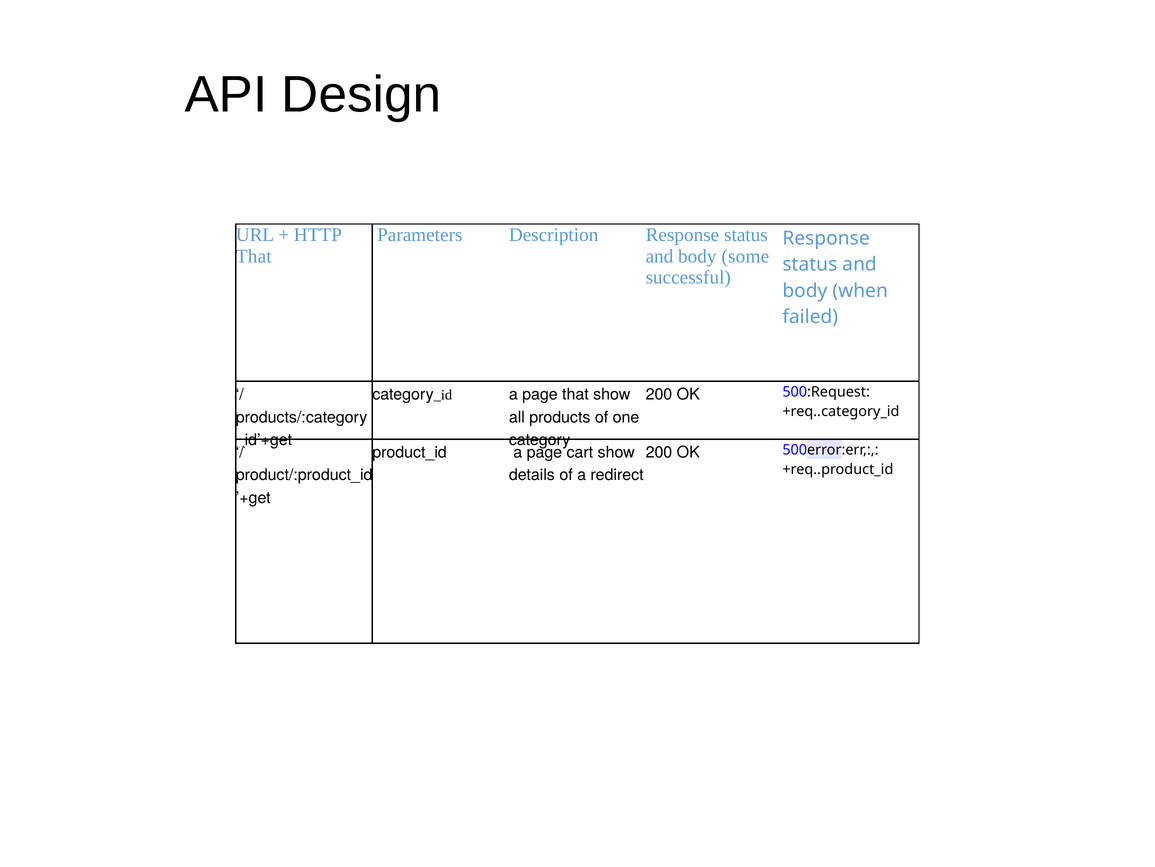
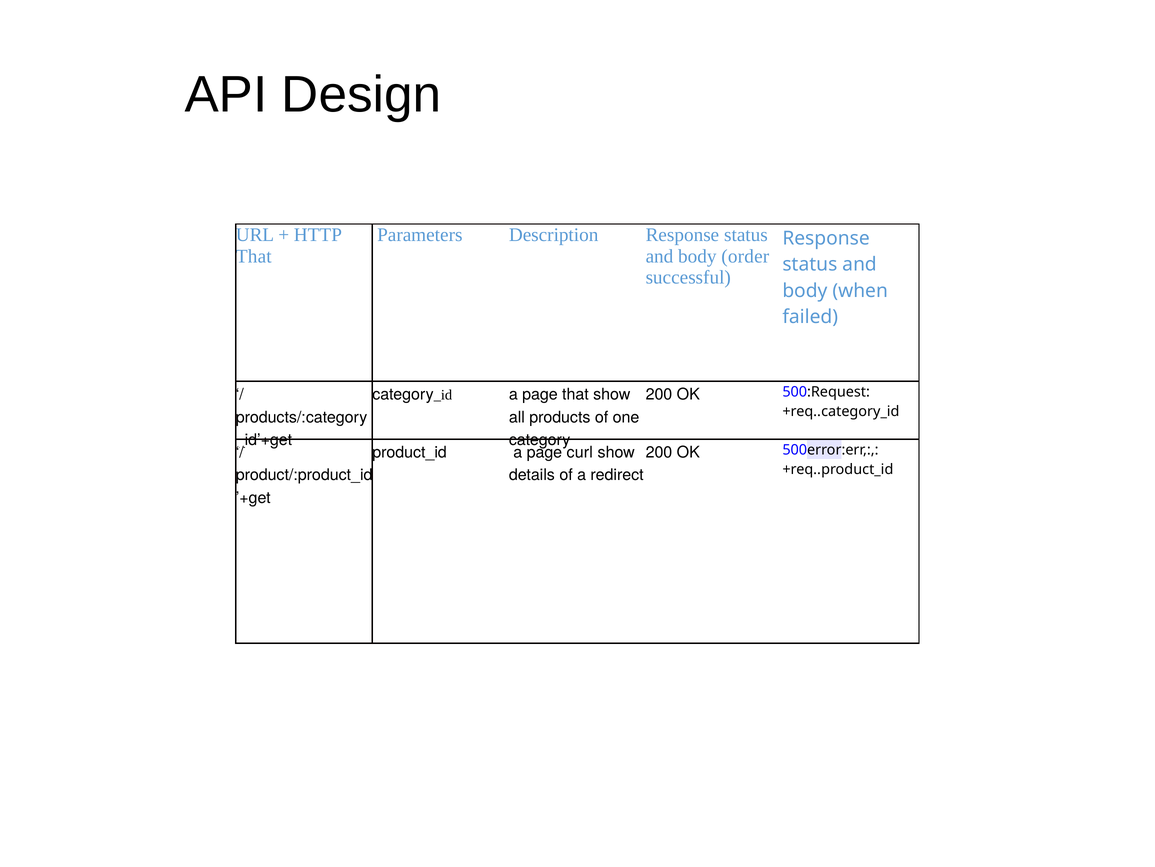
some: some -> order
cart: cart -> curl
